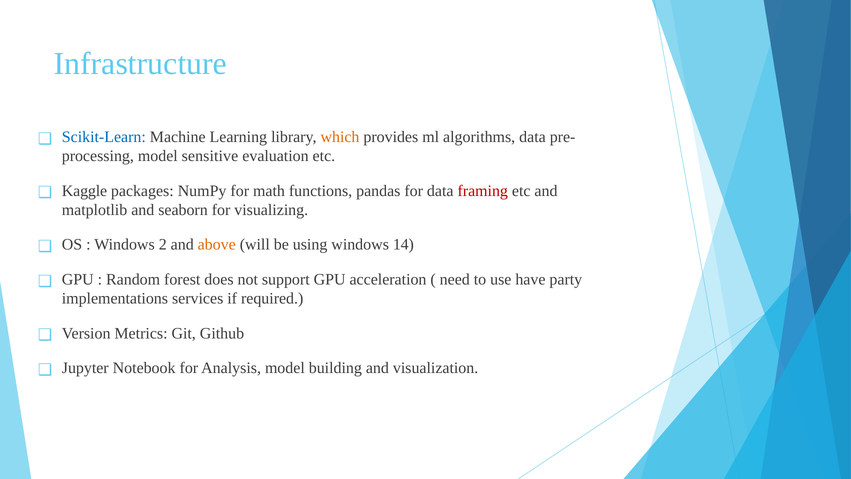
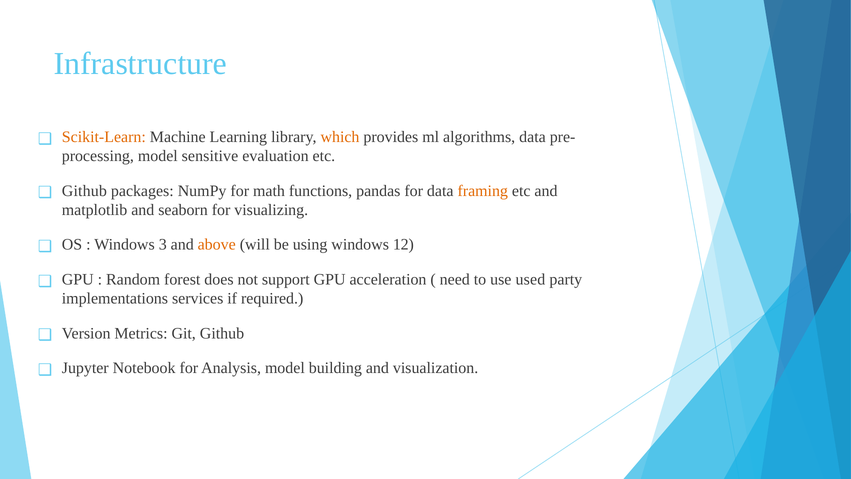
Scikit-Learn colour: blue -> orange
Kaggle at (84, 191): Kaggle -> Github
framing colour: red -> orange
2: 2 -> 3
14: 14 -> 12
have: have -> used
